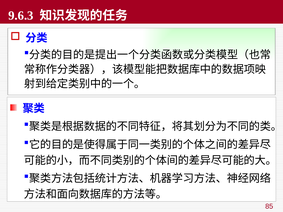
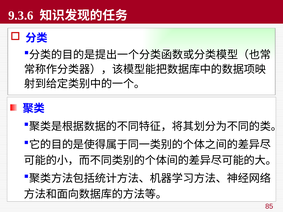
9.6.3: 9.6.3 -> 9.3.6
